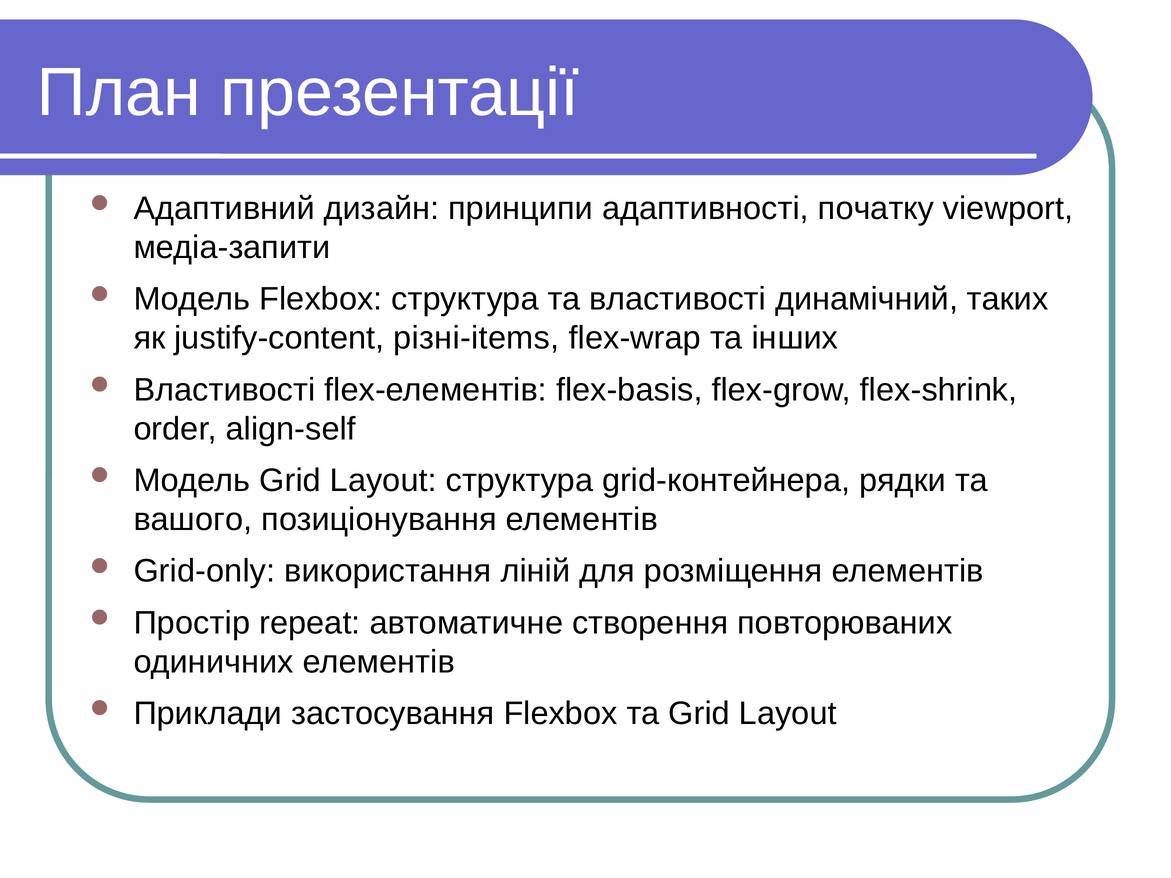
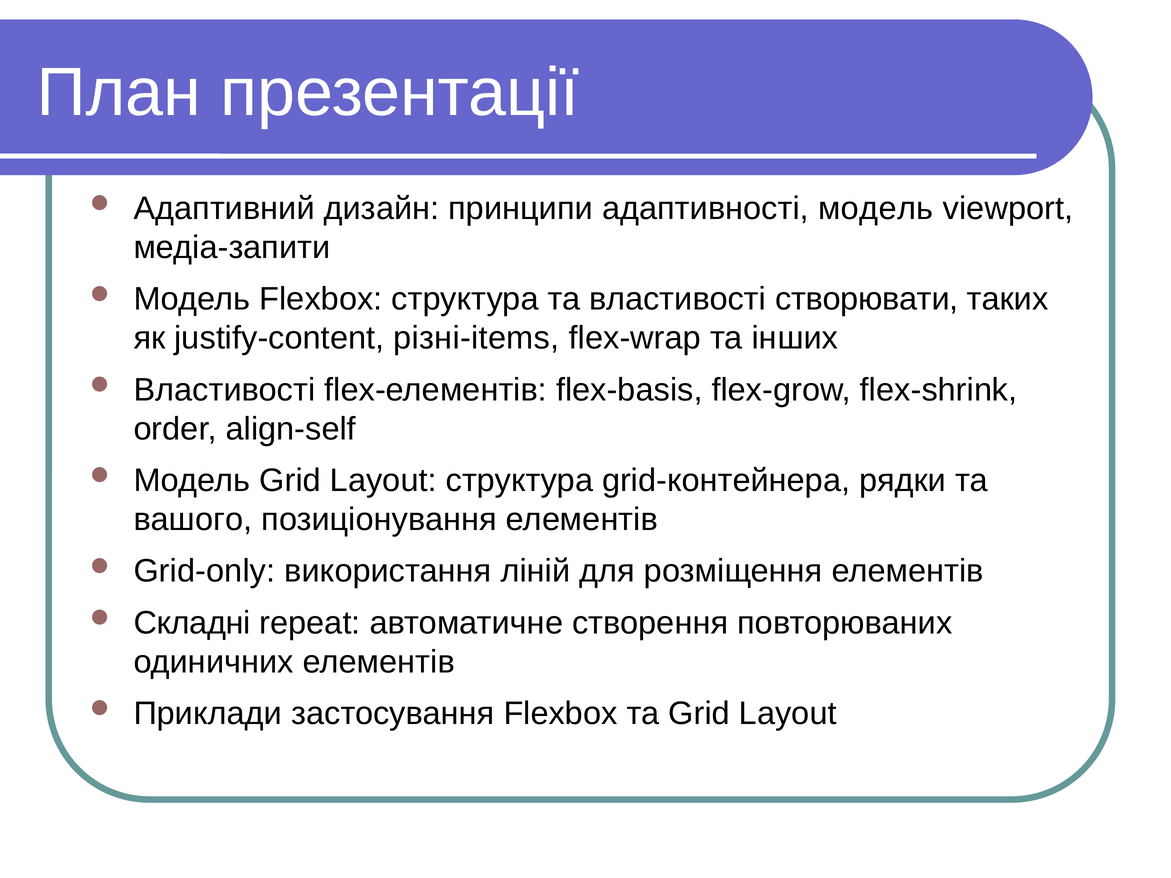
адаптивності початку: початку -> модель
динамічний: динамічний -> створювати
Простір: Простір -> Складні
